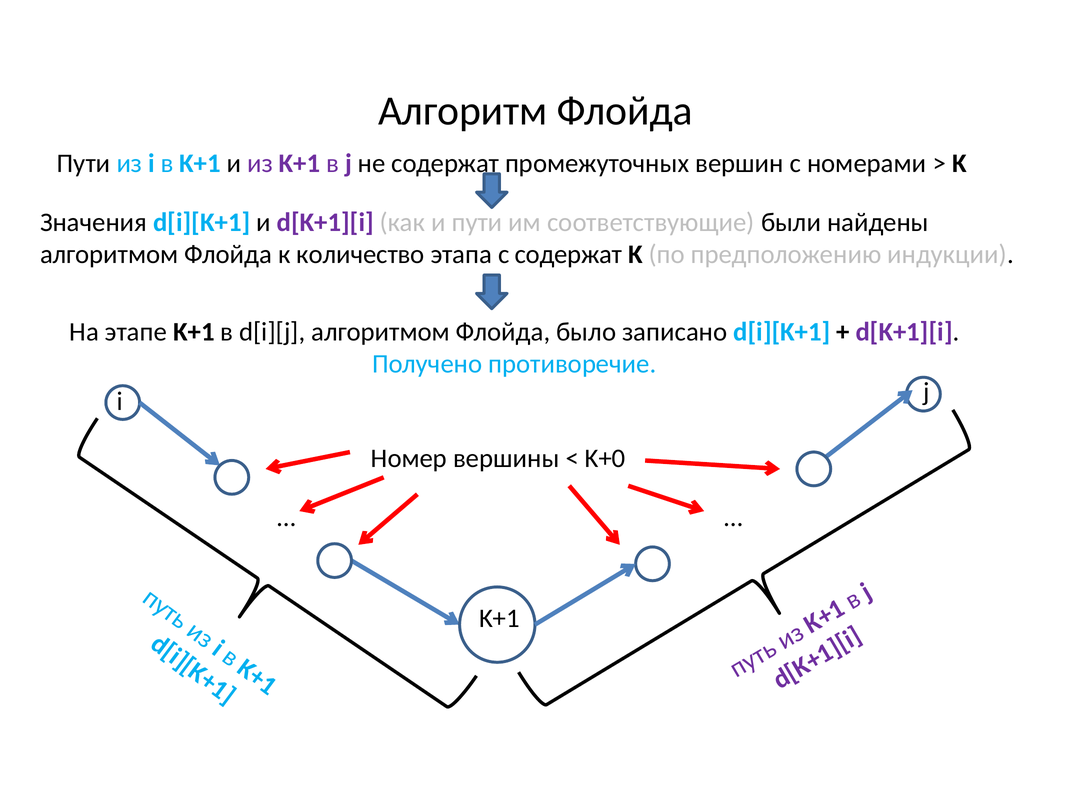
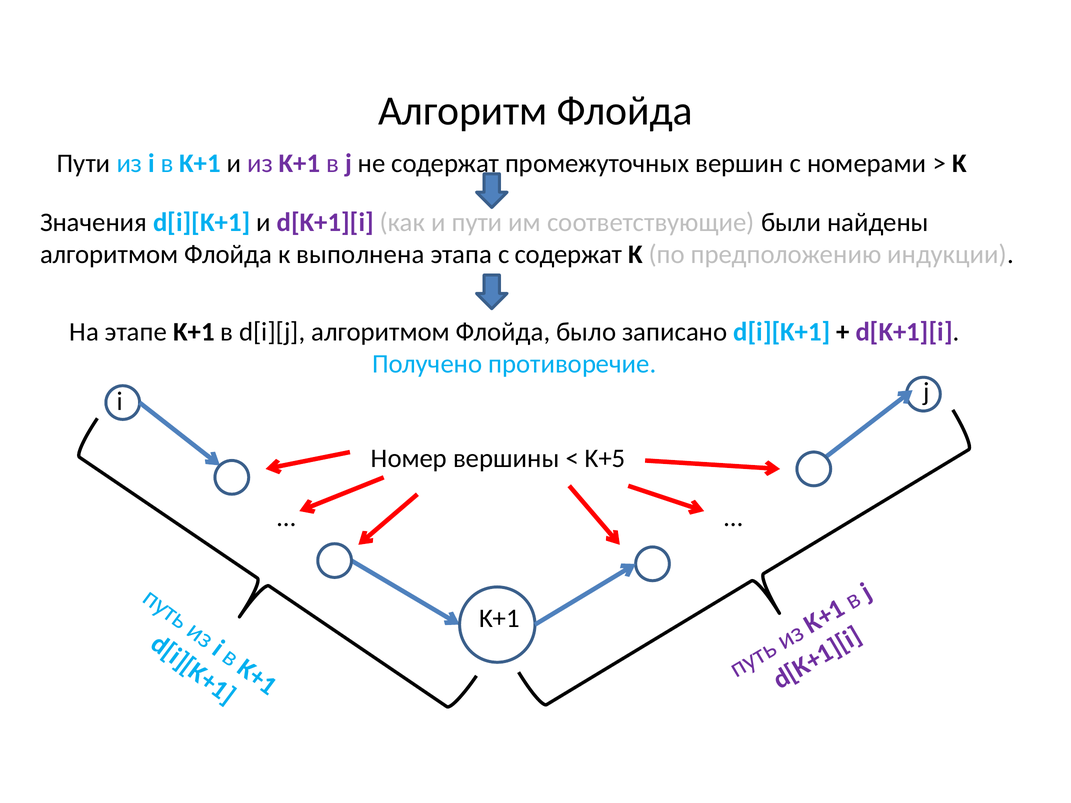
количество: количество -> выполнена
K+0: K+0 -> K+5
